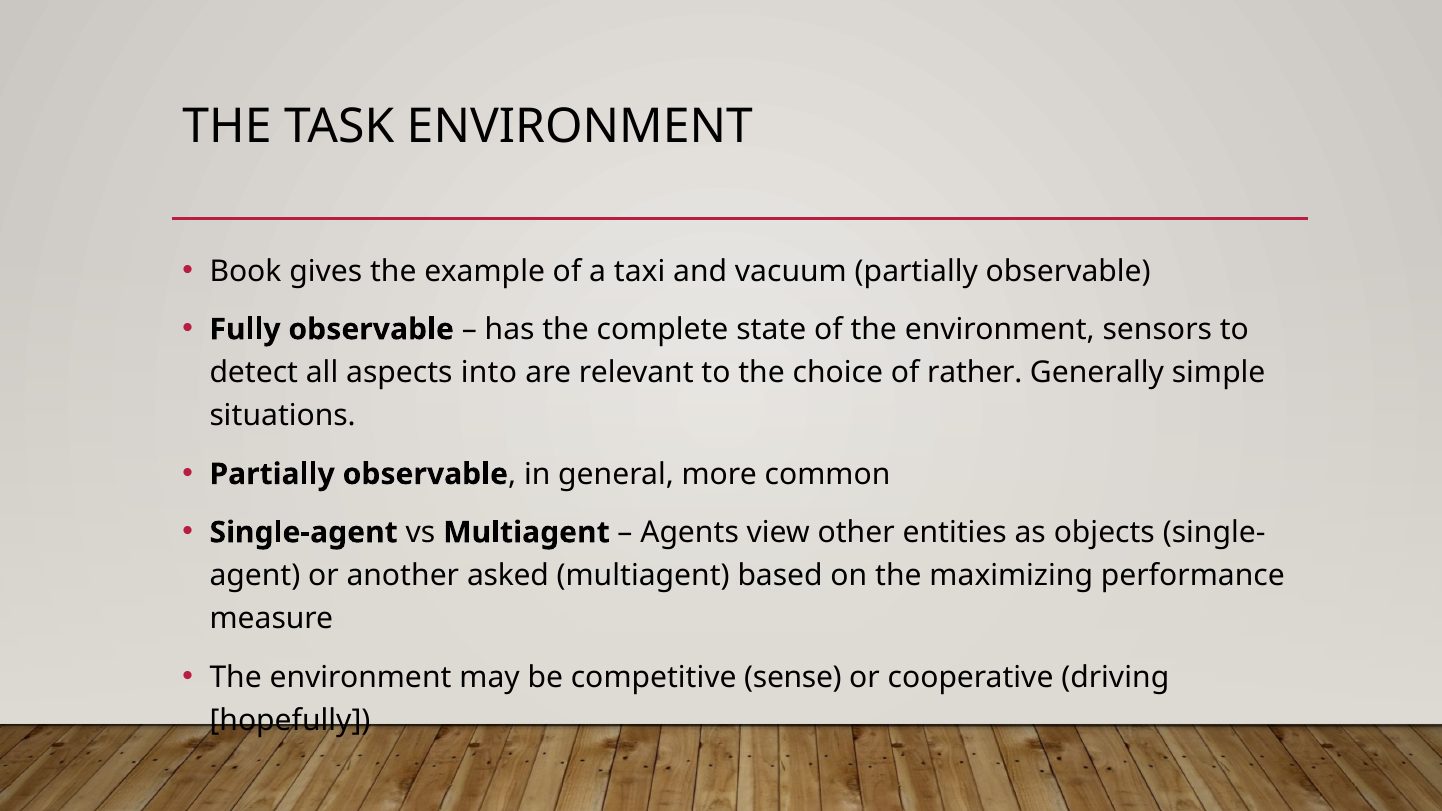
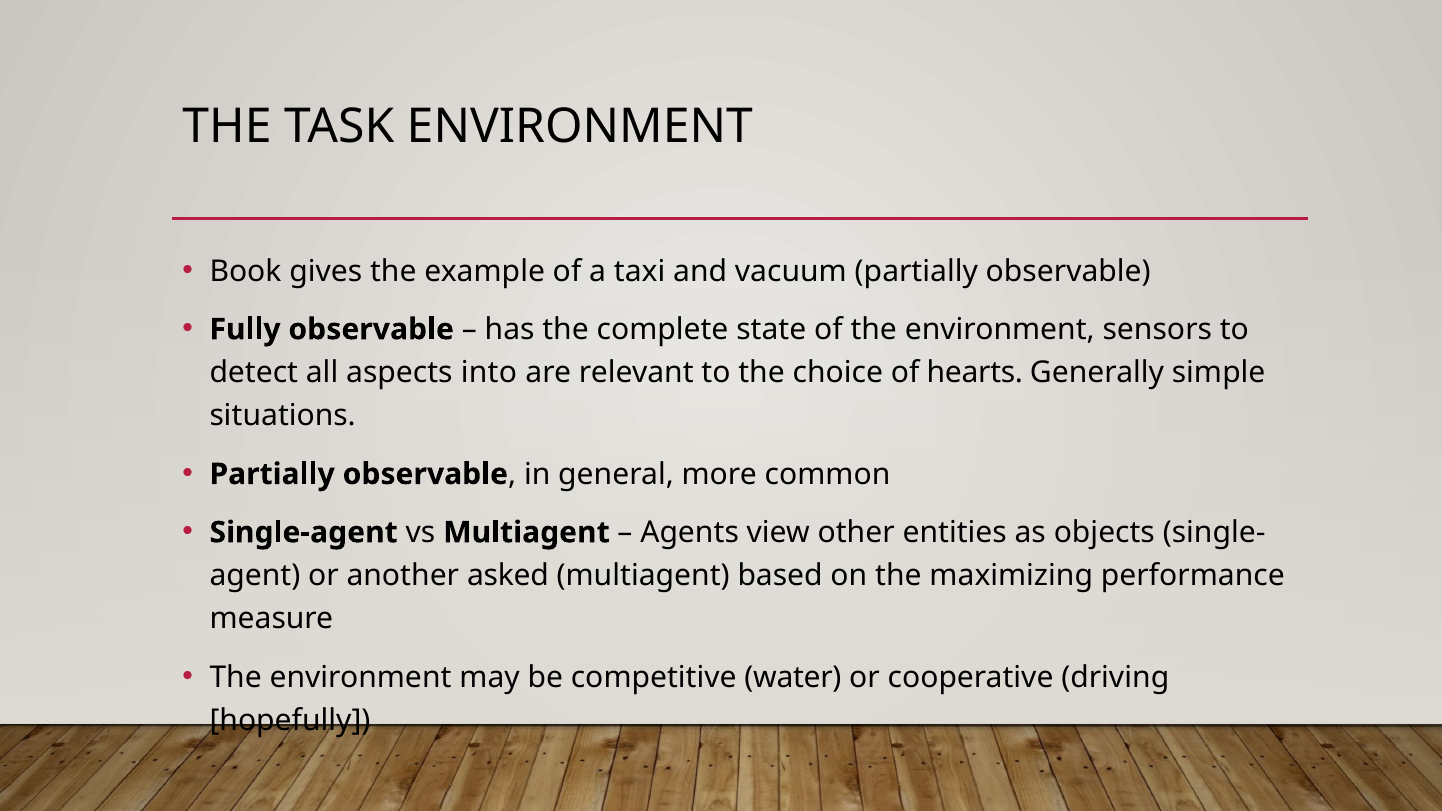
rather: rather -> hearts
sense: sense -> water
